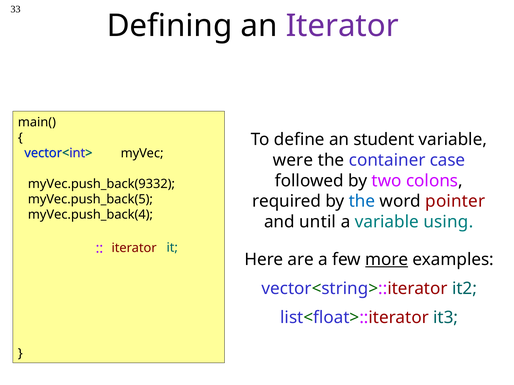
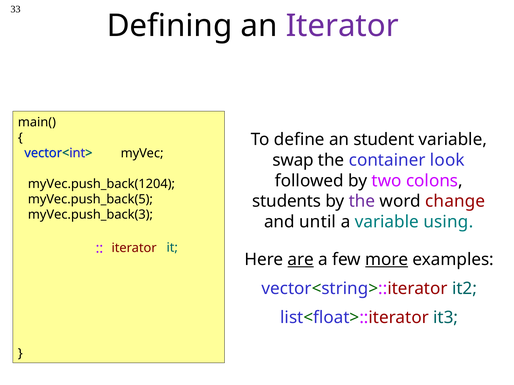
were: were -> swap
case: case -> look
myVec.push_back(9332: myVec.push_back(9332 -> myVec.push_back(1204
required: required -> students
the at (362, 202) colour: blue -> purple
pointer: pointer -> change
myVec.push_back(4: myVec.push_back(4 -> myVec.push_back(3
are underline: none -> present
